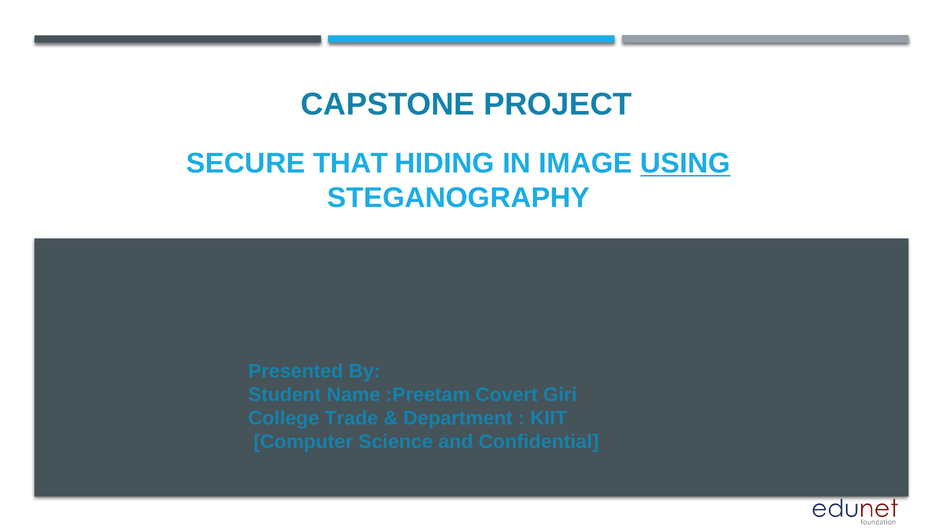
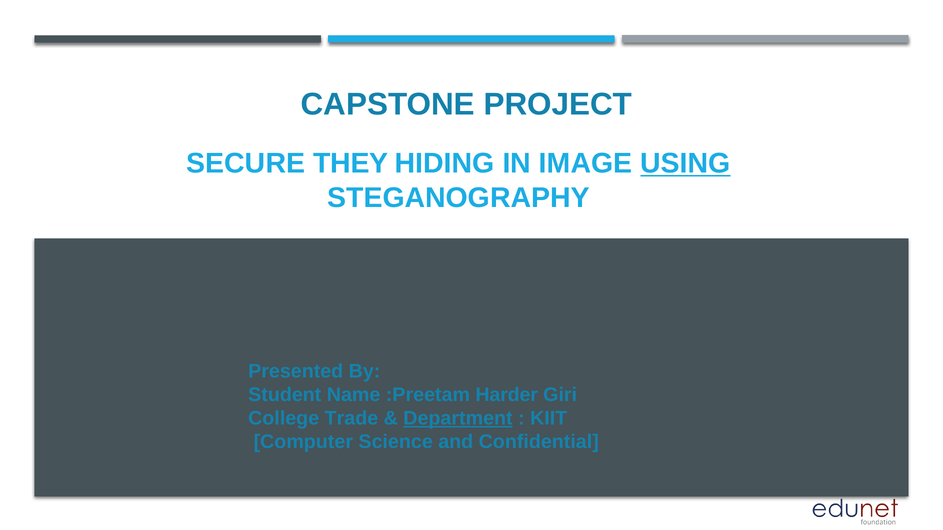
THAT: THAT -> THEY
Covert: Covert -> Harder
Department underline: none -> present
